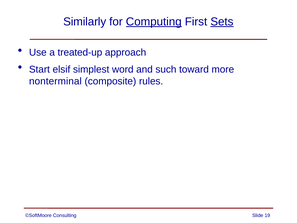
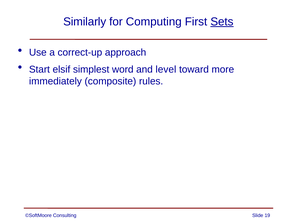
Computing underline: present -> none
treated-up: treated-up -> correct-up
such: such -> level
nonterminal: nonterminal -> immediately
